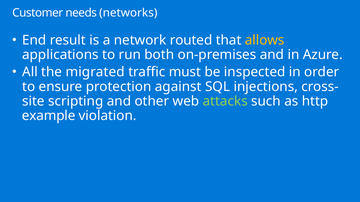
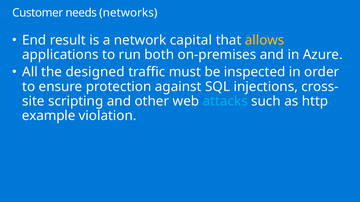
routed: routed -> capital
migrated: migrated -> designed
attacks colour: light green -> light blue
